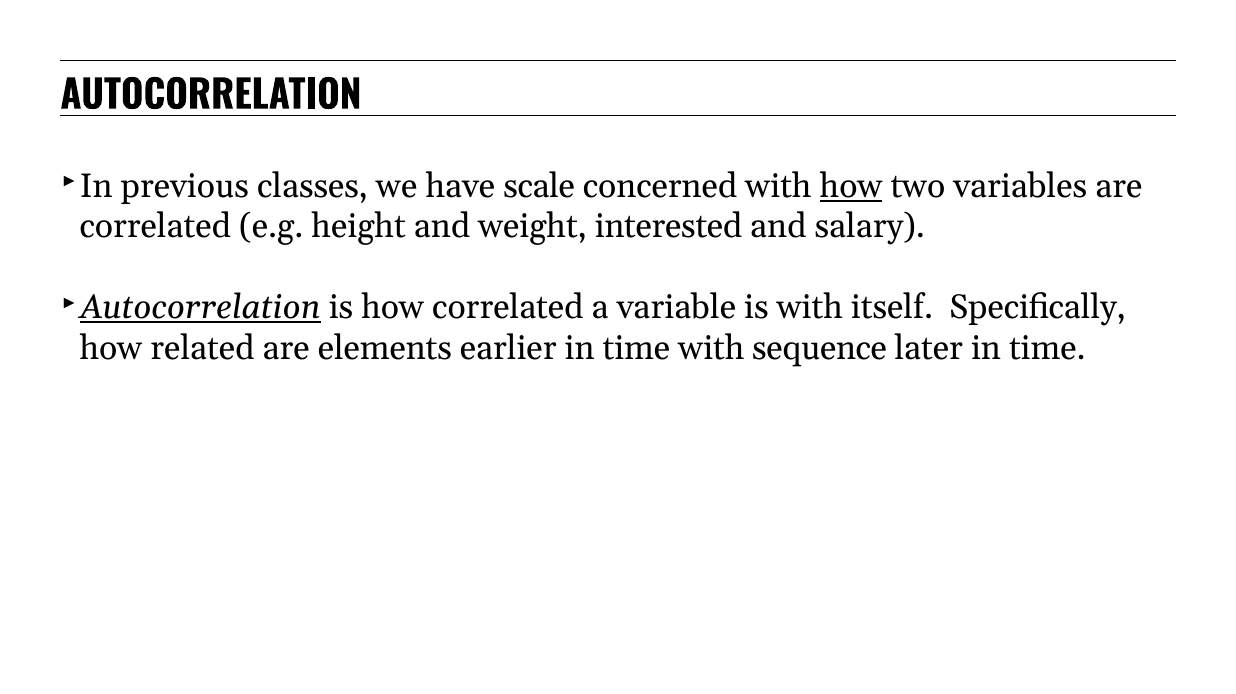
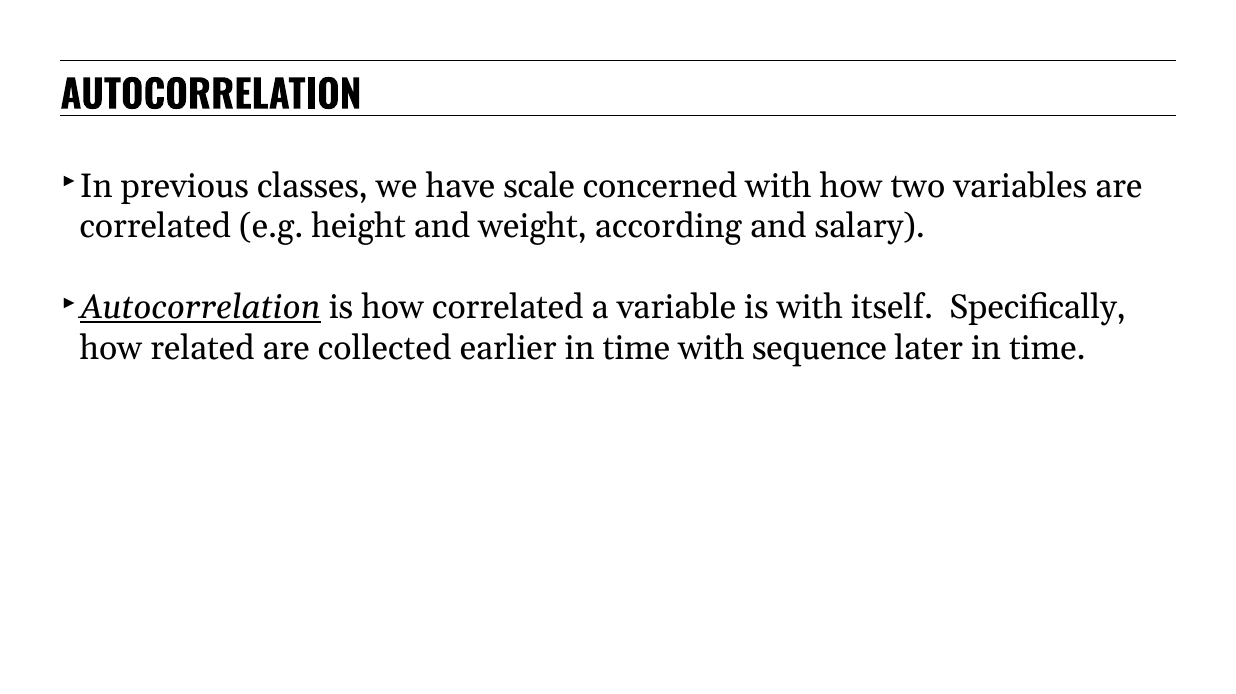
how at (851, 186) underline: present -> none
interested: interested -> according
elements: elements -> collected
